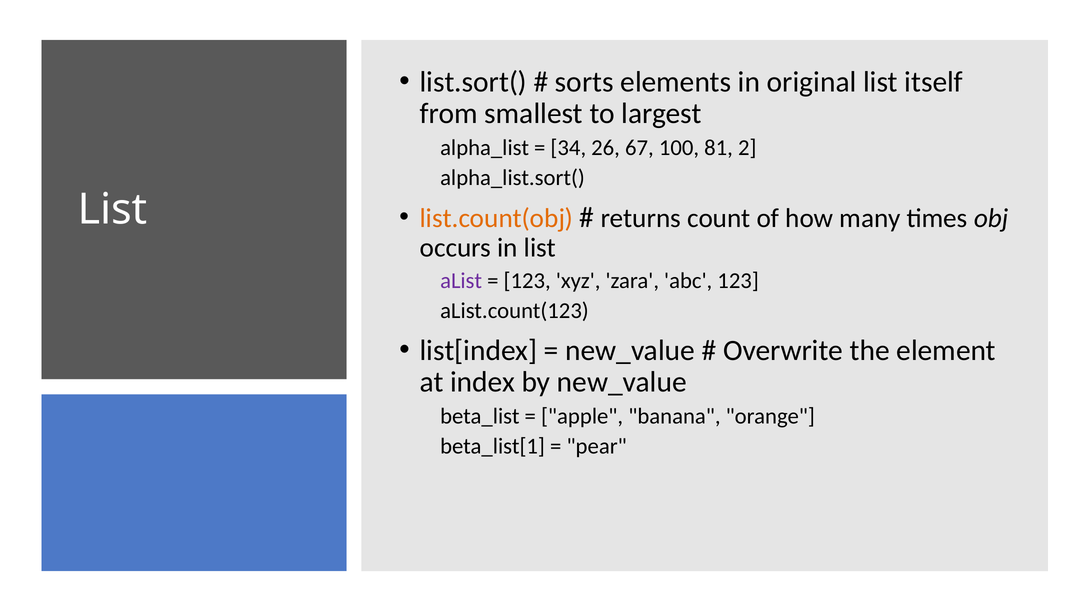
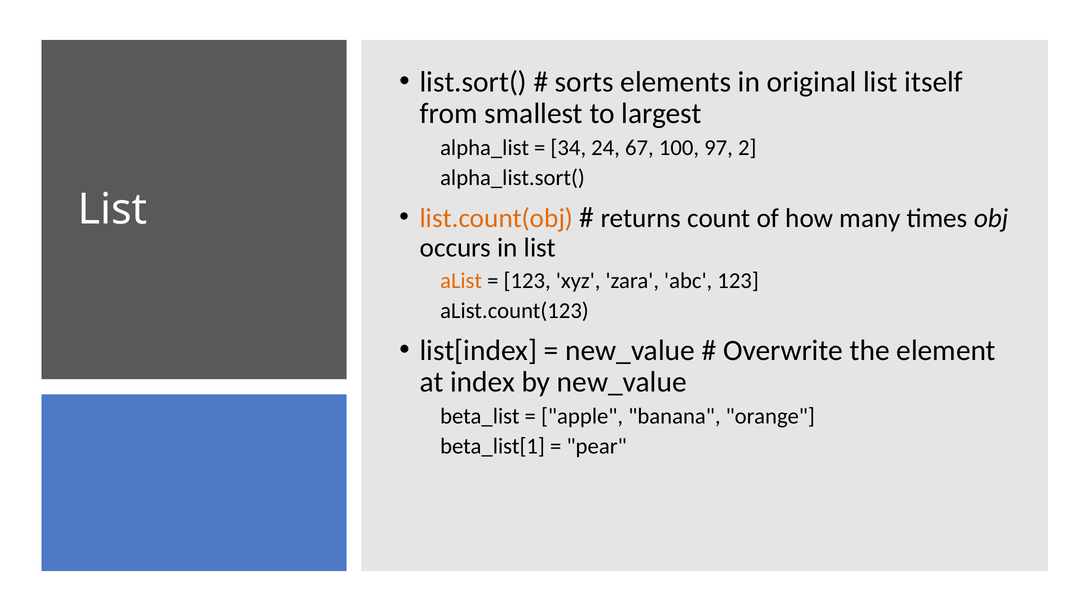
26: 26 -> 24
81: 81 -> 97
aList colour: purple -> orange
